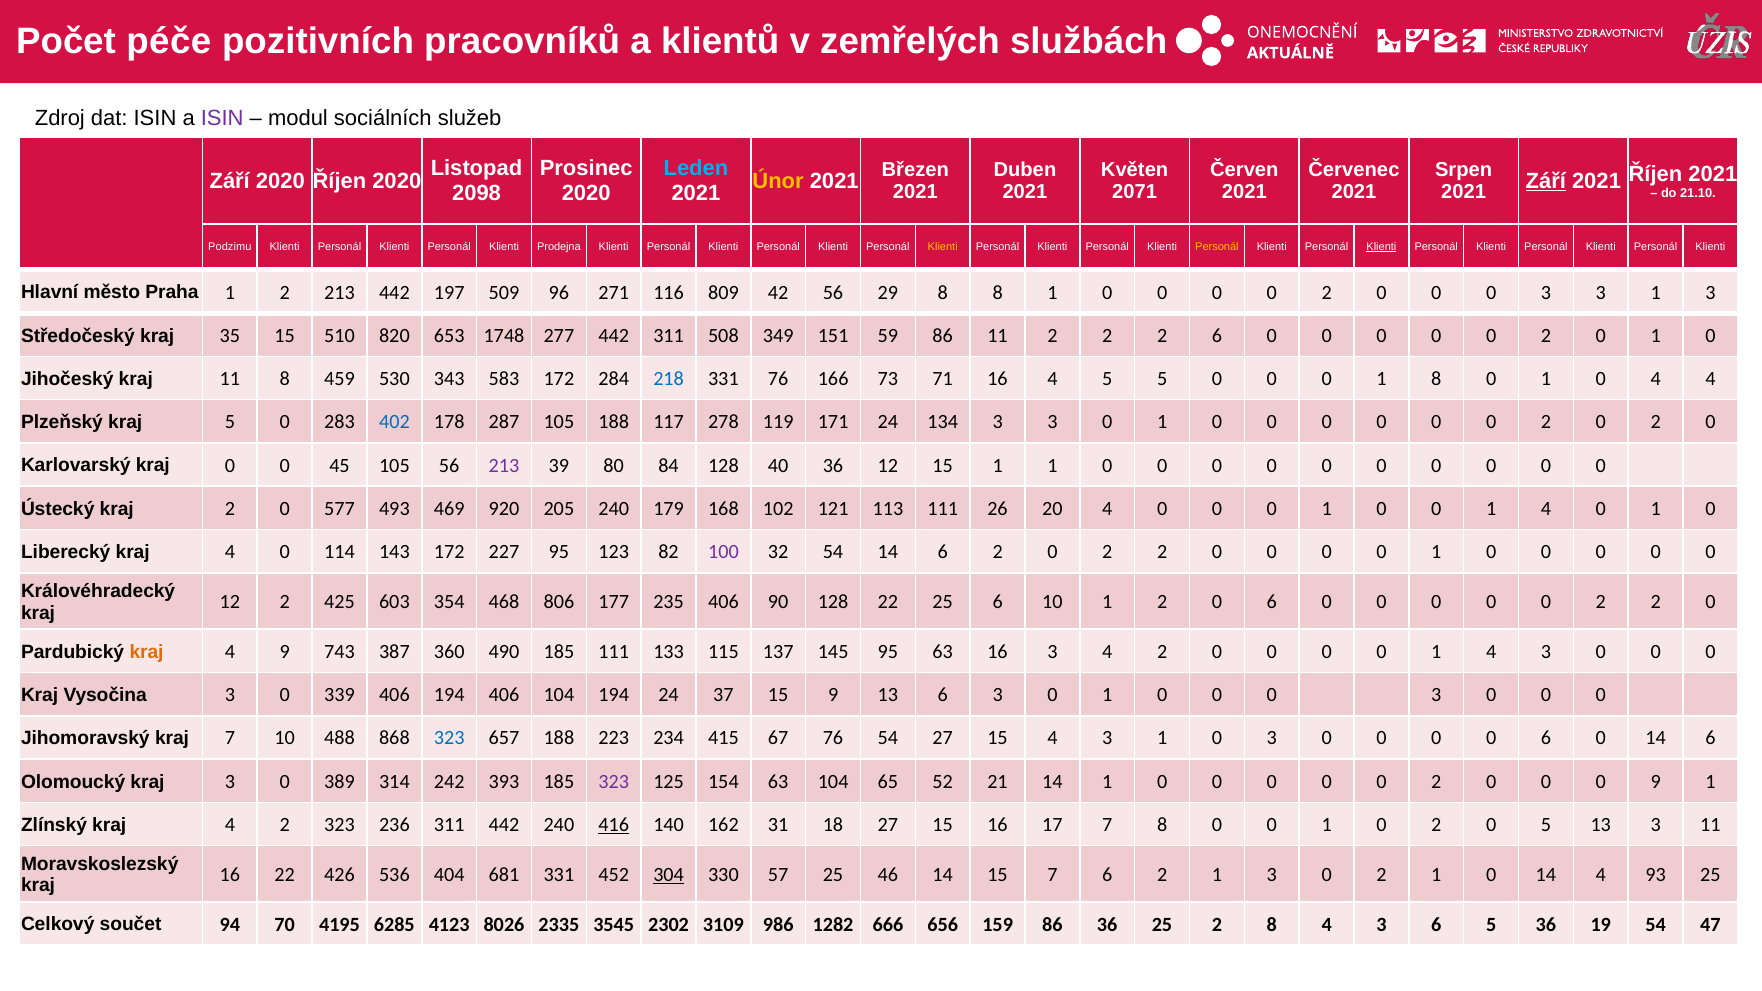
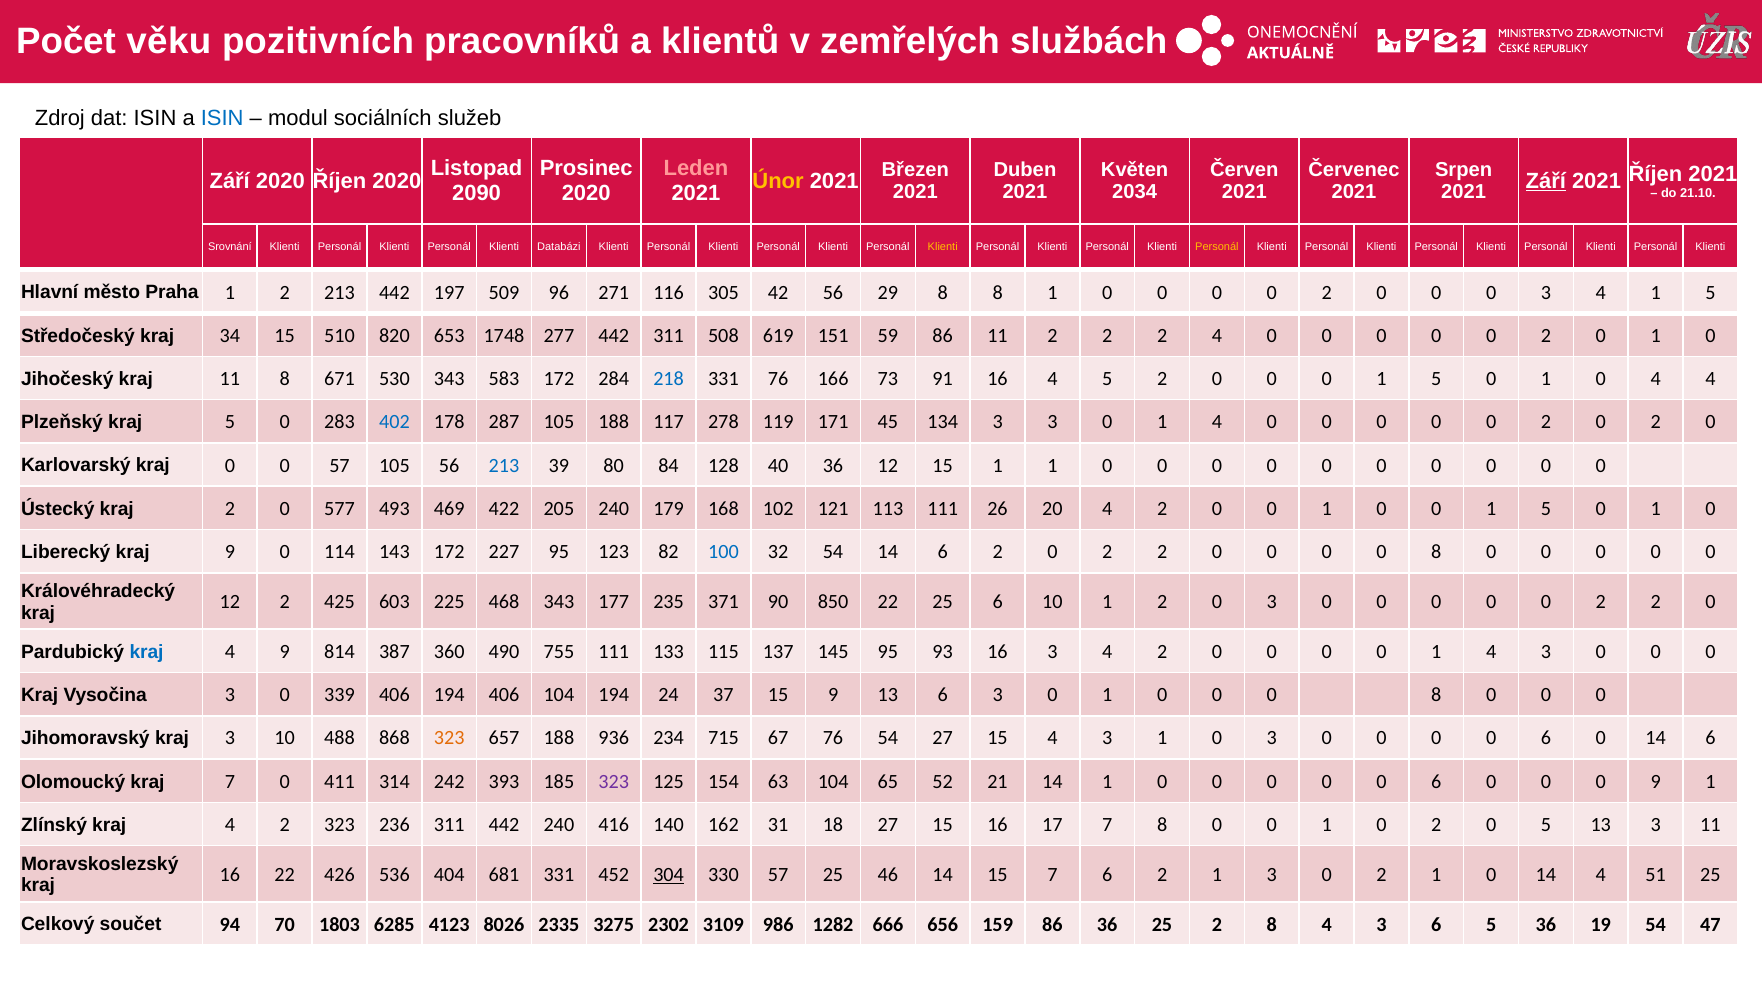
péče: péče -> věku
ISIN at (222, 119) colour: purple -> blue
Leden colour: light blue -> pink
2071: 2071 -> 2034
2098: 2098 -> 2090
Podzimu: Podzimu -> Srovnání
Prodejna: Prodejna -> Databázi
Klienti at (1381, 247) underline: present -> none
809: 809 -> 305
0 3 3: 3 -> 4
3 at (1711, 292): 3 -> 5
35: 35 -> 34
349: 349 -> 619
2 6: 6 -> 4
459: 459 -> 671
71: 71 -> 91
5 5: 5 -> 2
8 at (1436, 379): 8 -> 5
171 24: 24 -> 45
0 at (1217, 422): 0 -> 4
0 45: 45 -> 57
213 at (504, 466) colour: purple -> blue
920: 920 -> 422
20 4 0: 0 -> 2
4 at (1546, 509): 4 -> 5
Liberecký kraj 4: 4 -> 9
100 colour: purple -> blue
1 at (1436, 552): 1 -> 8
354: 354 -> 225
468 806: 806 -> 343
235 406: 406 -> 371
90 128: 128 -> 850
2 0 6: 6 -> 3
kraj at (147, 652) colour: orange -> blue
743: 743 -> 814
490 185: 185 -> 755
95 63: 63 -> 93
3 at (1436, 695): 3 -> 8
kraj 7: 7 -> 3
323 at (449, 738) colour: blue -> orange
223: 223 -> 936
415: 415 -> 715
kraj 3: 3 -> 7
389: 389 -> 411
2 at (1436, 782): 2 -> 6
416 underline: present -> none
93: 93 -> 51
4195: 4195 -> 1803
3545: 3545 -> 3275
